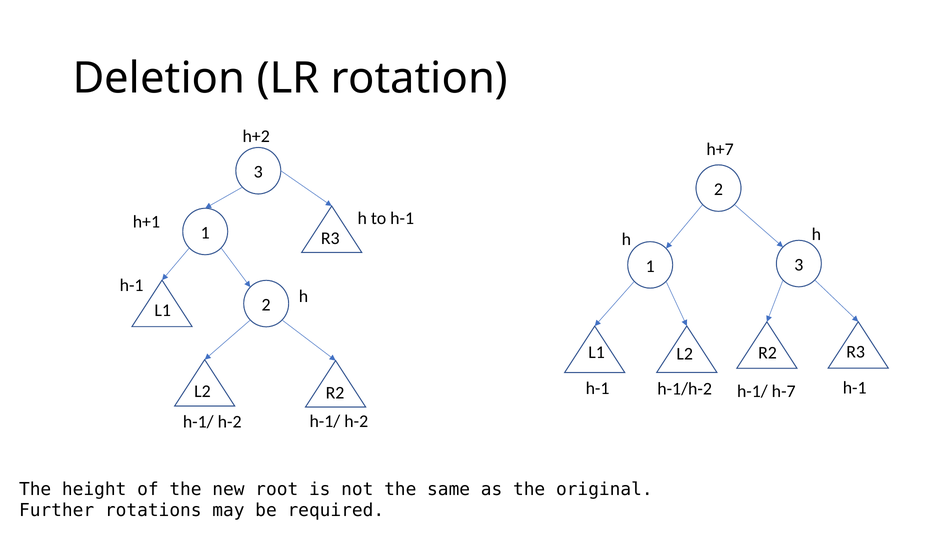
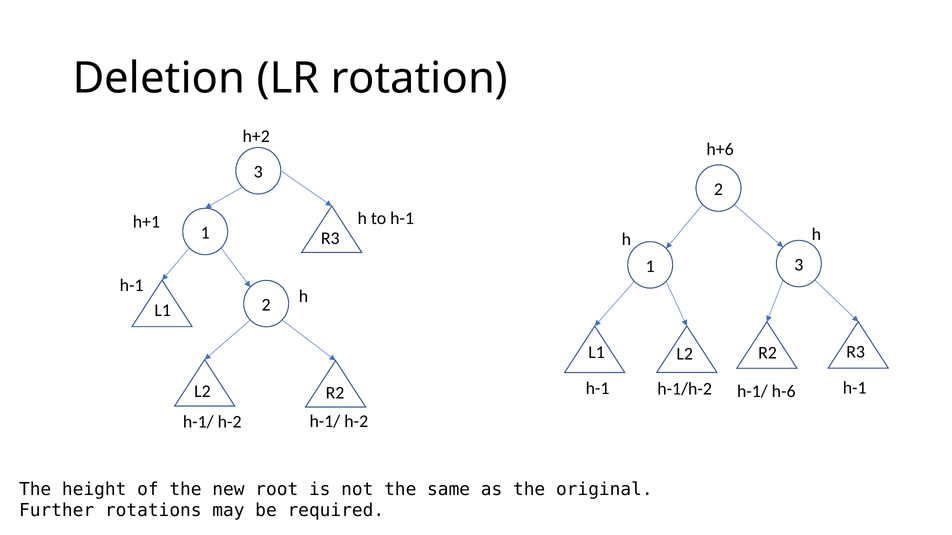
h+7: h+7 -> h+6
h-7: h-7 -> h-6
